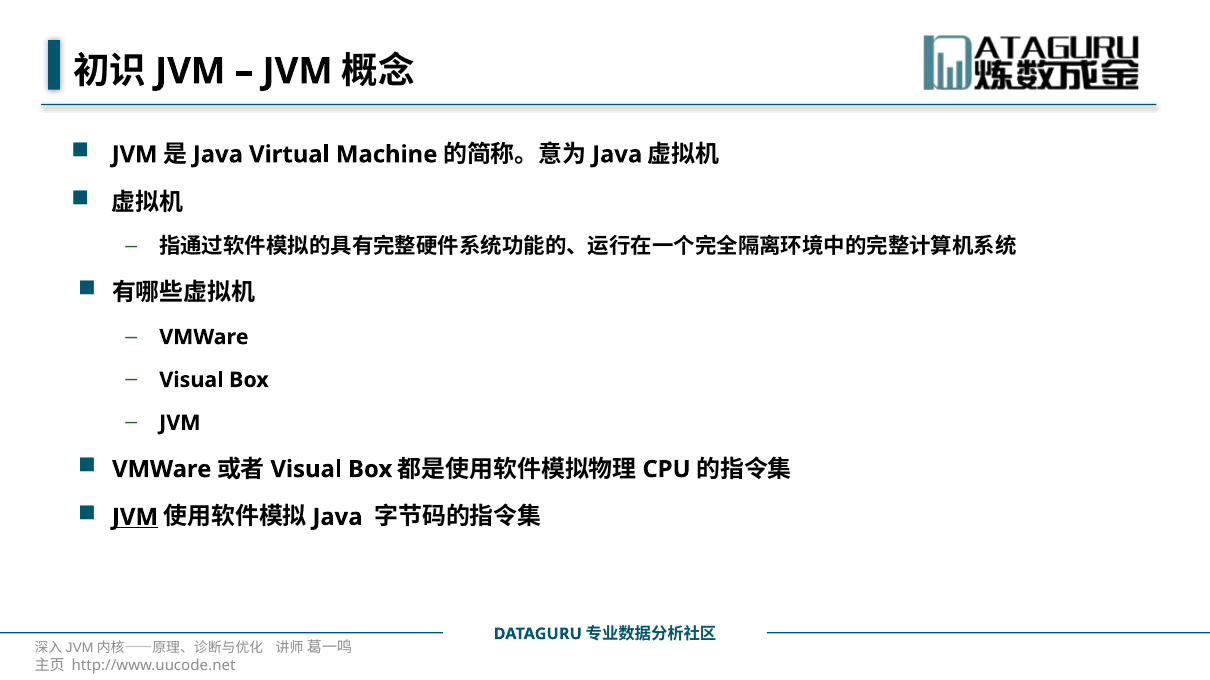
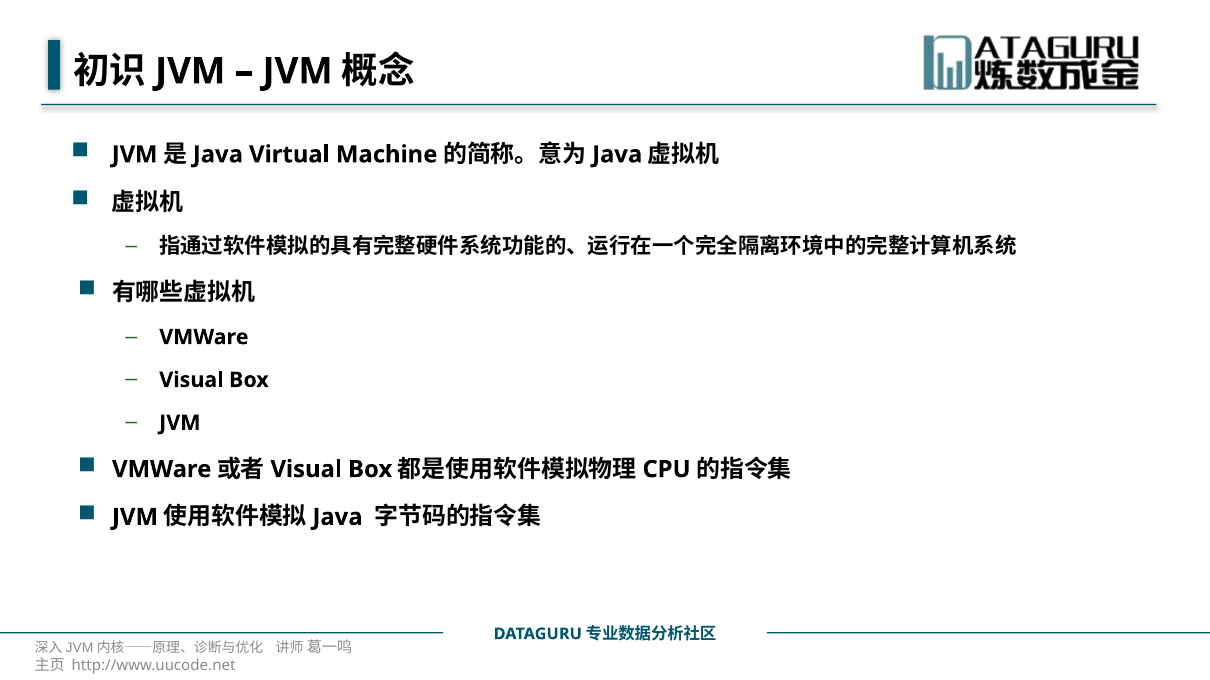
JVM at (135, 517) underline: present -> none
